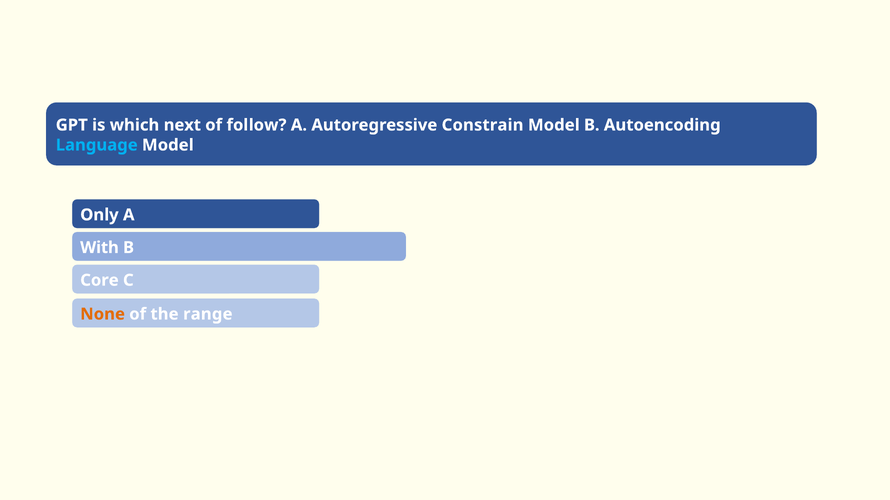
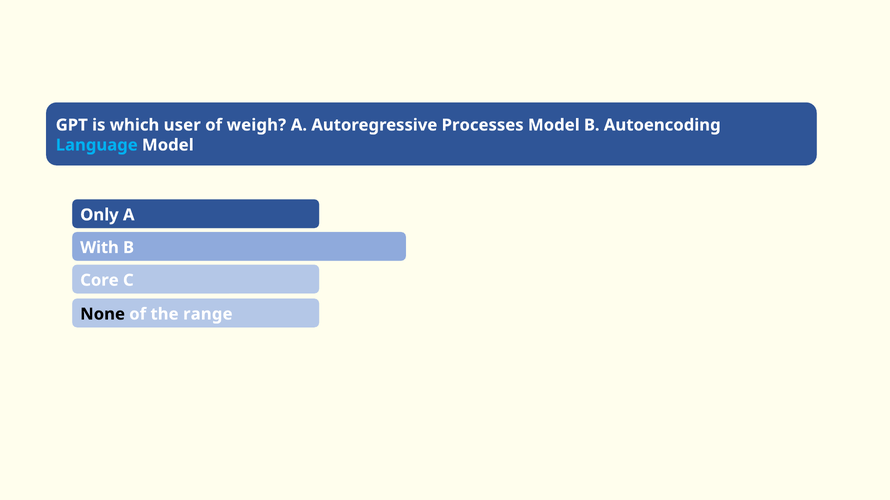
next: next -> user
follow: follow -> weigh
Constrain: Constrain -> Processes
None colour: orange -> black
